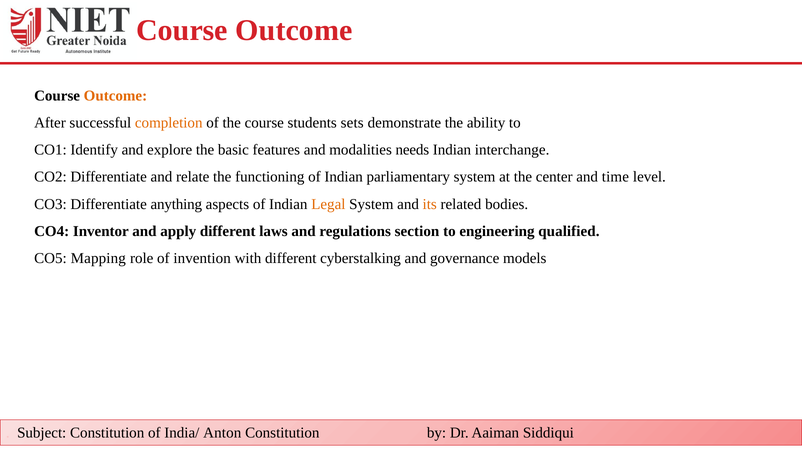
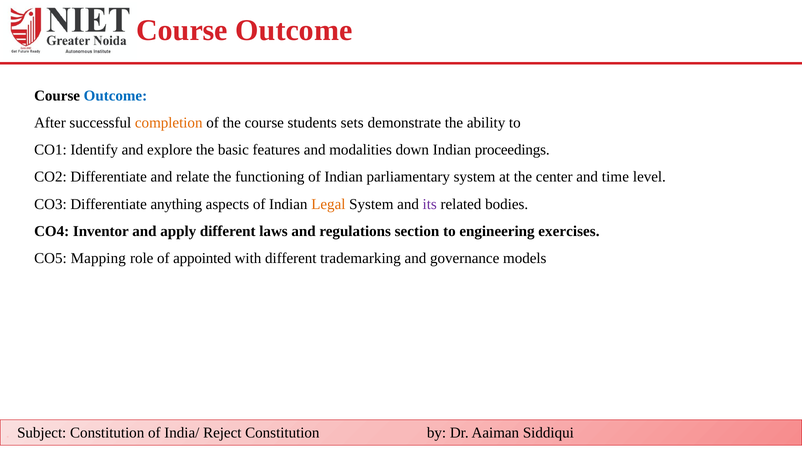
Outcome at (115, 96) colour: orange -> blue
needs: needs -> down
interchange: interchange -> proceedings
its colour: orange -> purple
qualified: qualified -> exercises
invention: invention -> appointed
cyberstalking: cyberstalking -> trademarking
Anton: Anton -> Reject
